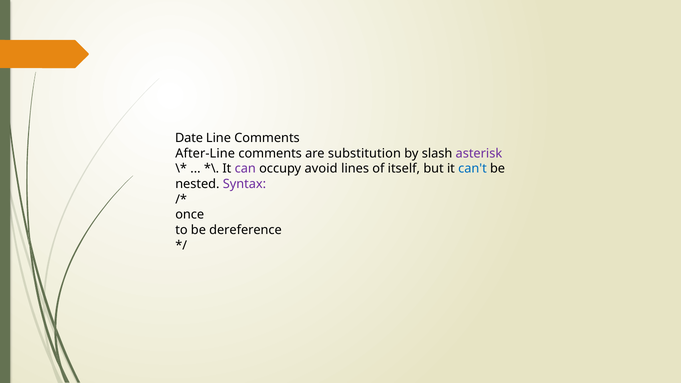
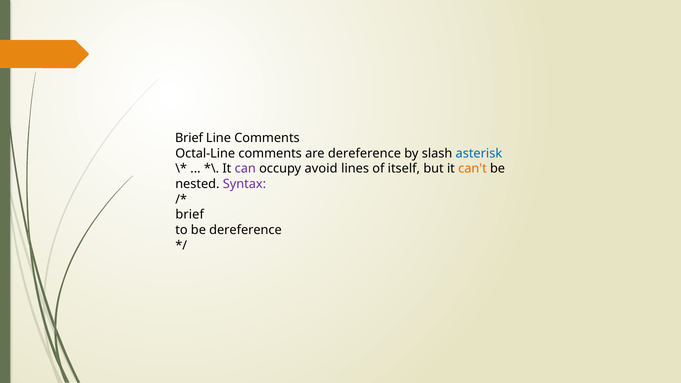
Date at (189, 138): Date -> Brief
After-Line: After-Line -> Octal-Line
are substitution: substitution -> dereference
asterisk colour: purple -> blue
can't colour: blue -> orange
once at (190, 215): once -> brief
